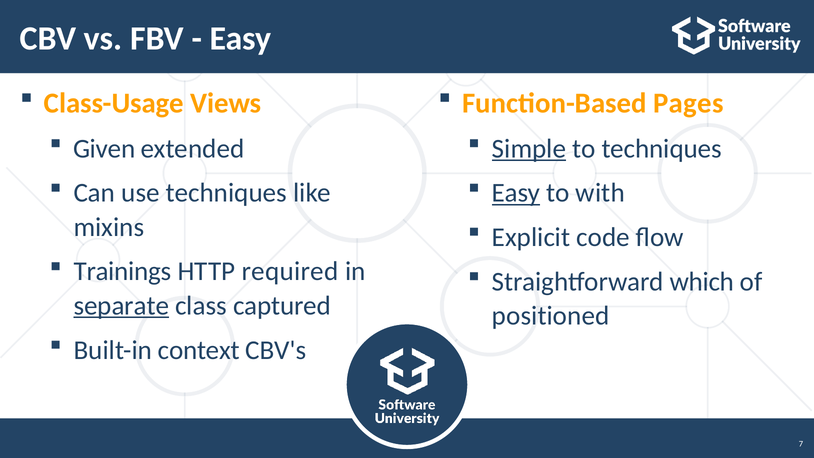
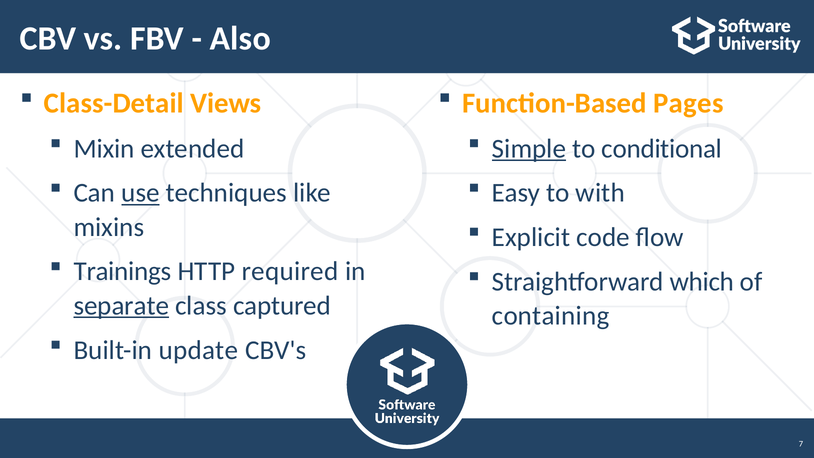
Easy at (241, 39): Easy -> Also
Class-Usage: Class-Usage -> Class-Detail
Given: Given -> Mixin
to techniques: techniques -> conditional
use underline: none -> present
Easy at (516, 193) underline: present -> none
positioned: positioned -> containing
context: context -> update
